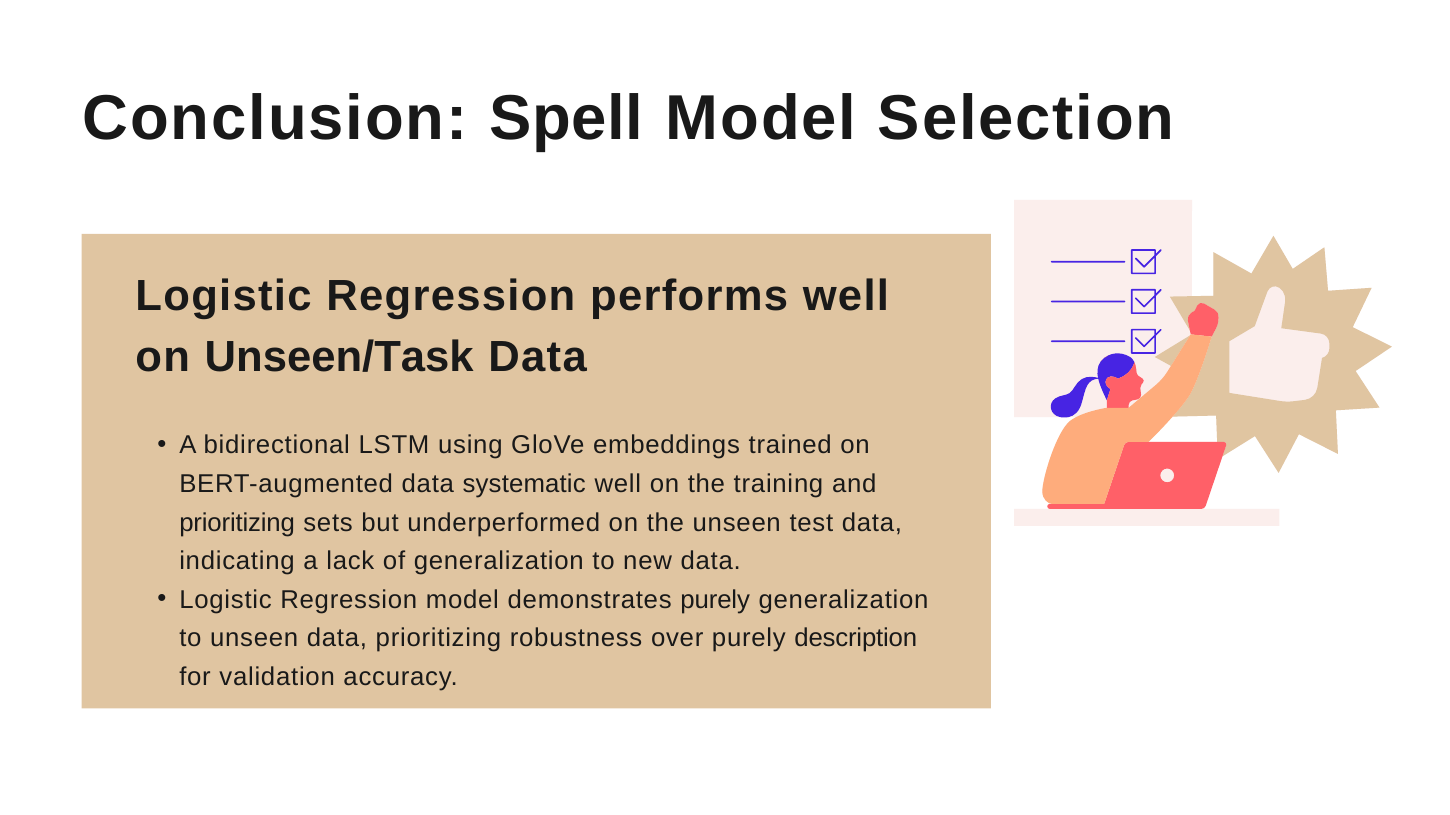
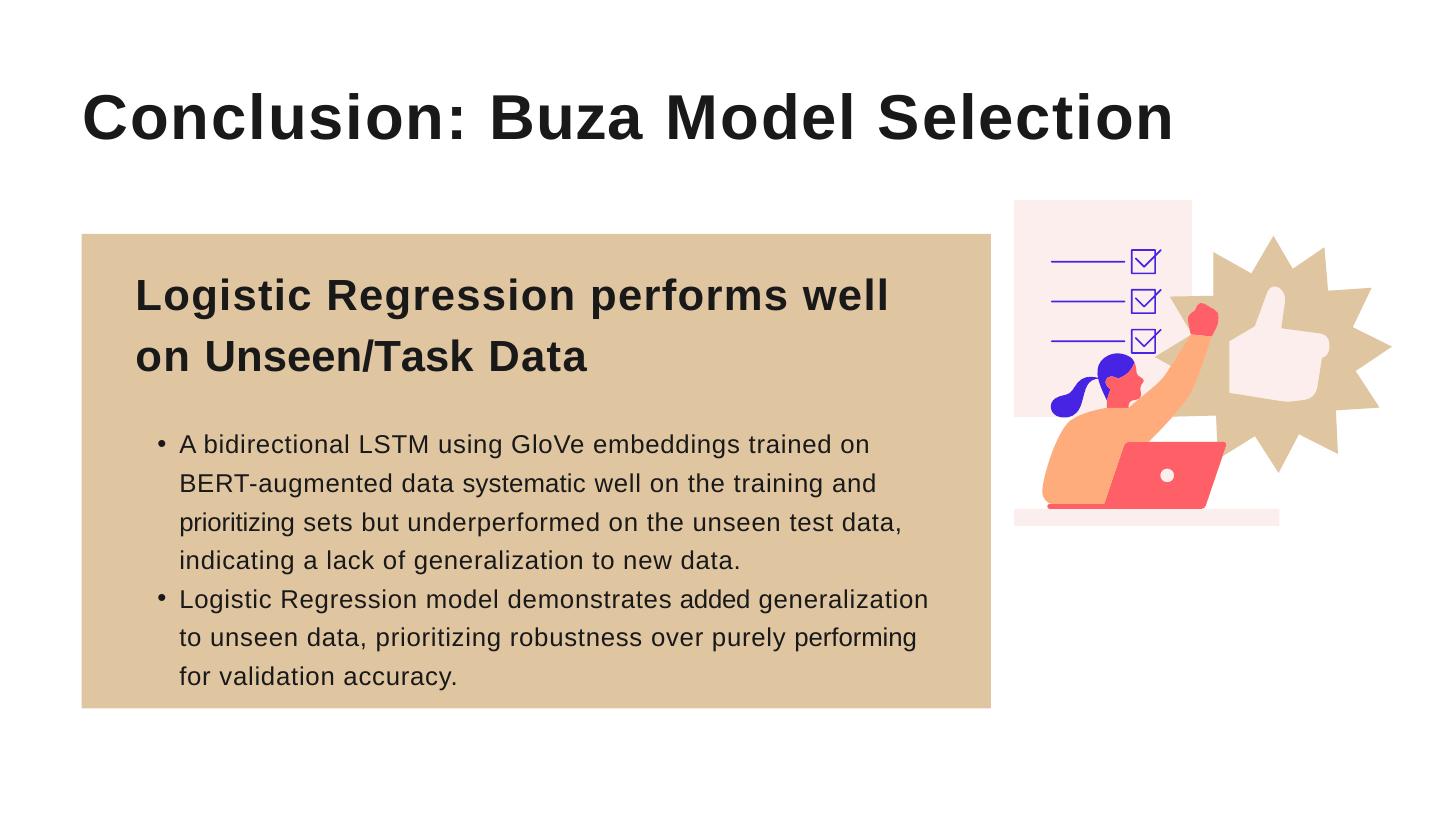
Spell: Spell -> Buza
demonstrates purely: purely -> added
description: description -> performing
